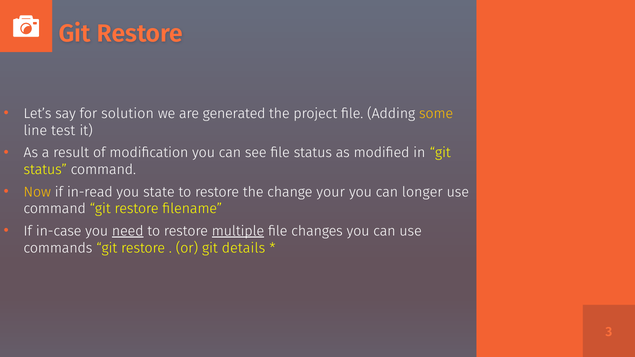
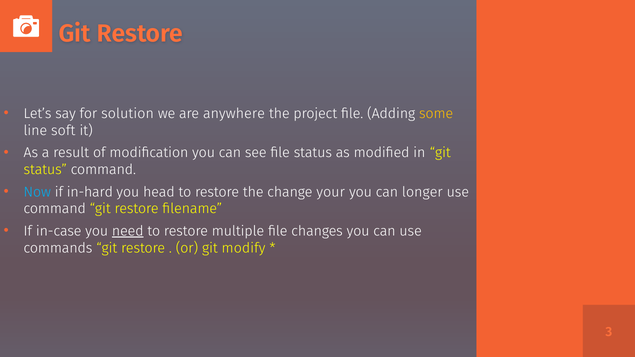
generated: generated -> anywhere
test: test -> soft
Now colour: yellow -> light blue
in-read: in-read -> in-hard
state: state -> head
multiple underline: present -> none
details: details -> modify
